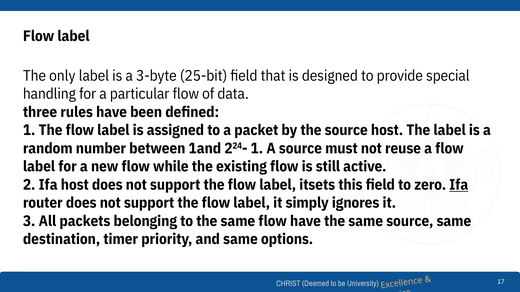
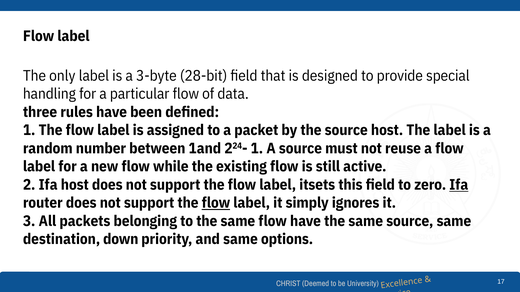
25-bit: 25-bit -> 28-bit
flow at (216, 203) underline: none -> present
timer: timer -> down
